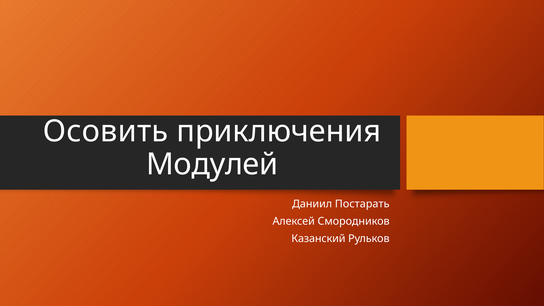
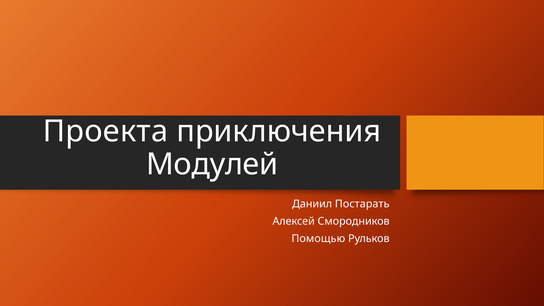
Осовить: Осовить -> Проекта
Казанский: Казанский -> Помощью
